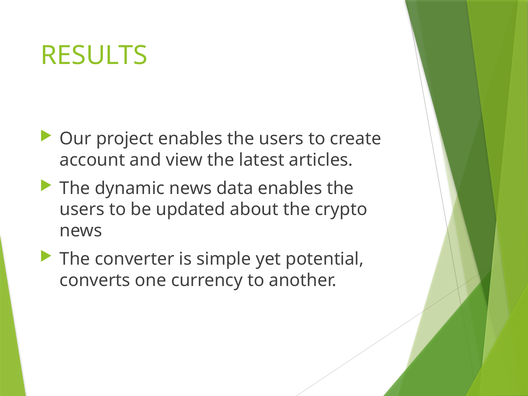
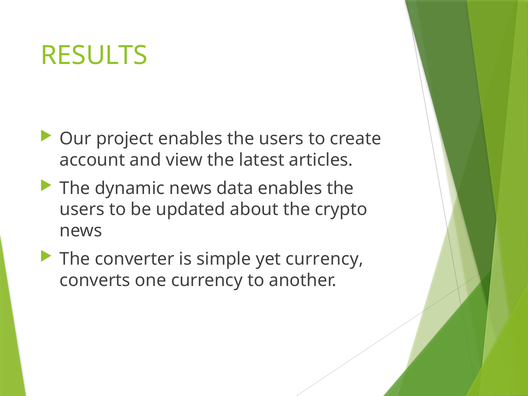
yet potential: potential -> currency
